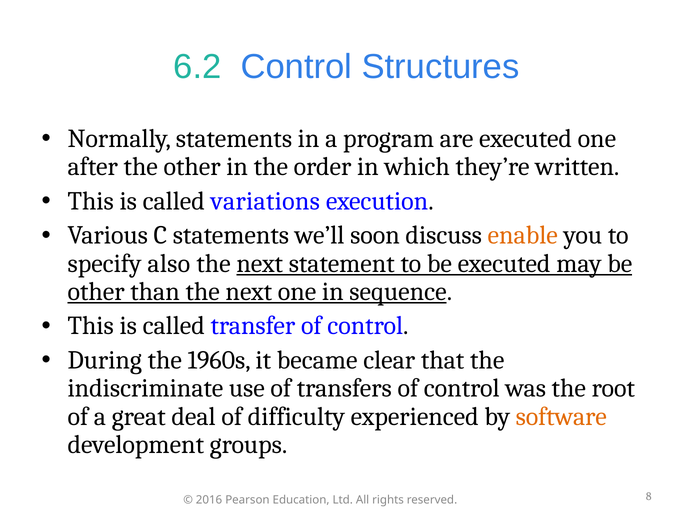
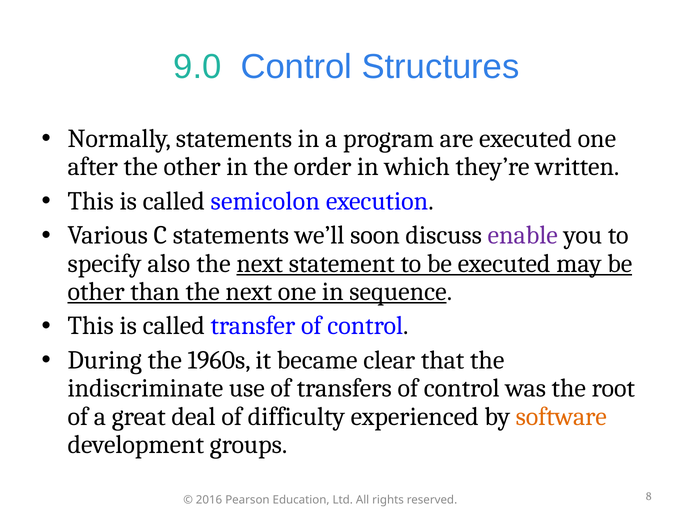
6.2: 6.2 -> 9.0
variations: variations -> semicolon
enable colour: orange -> purple
